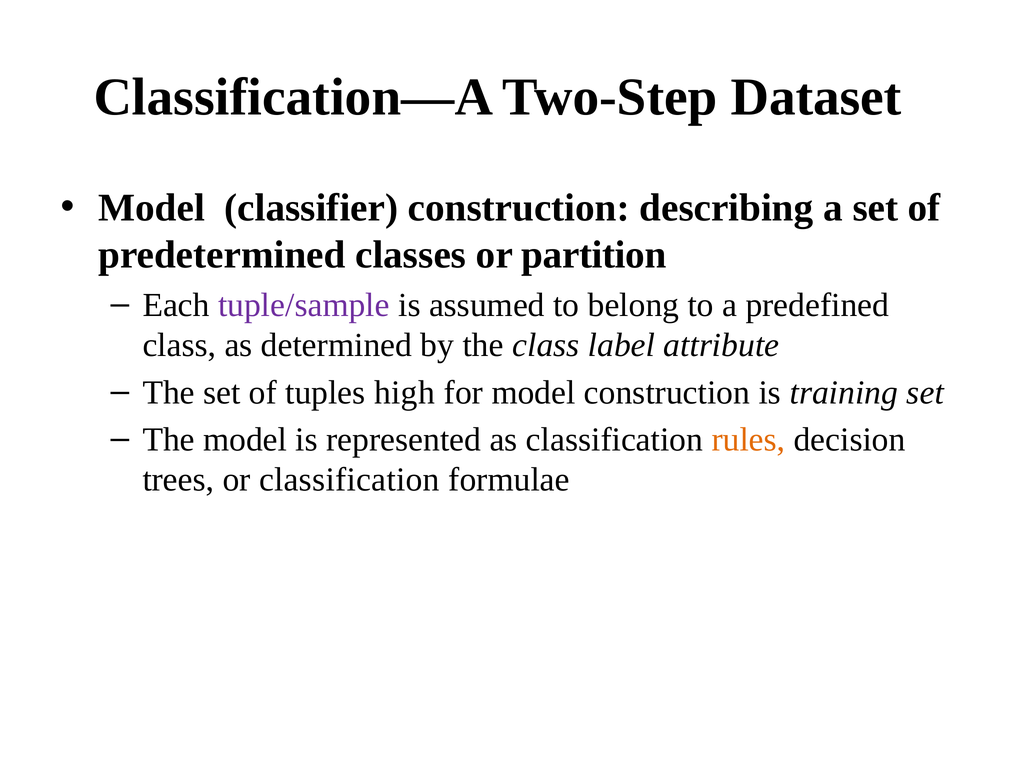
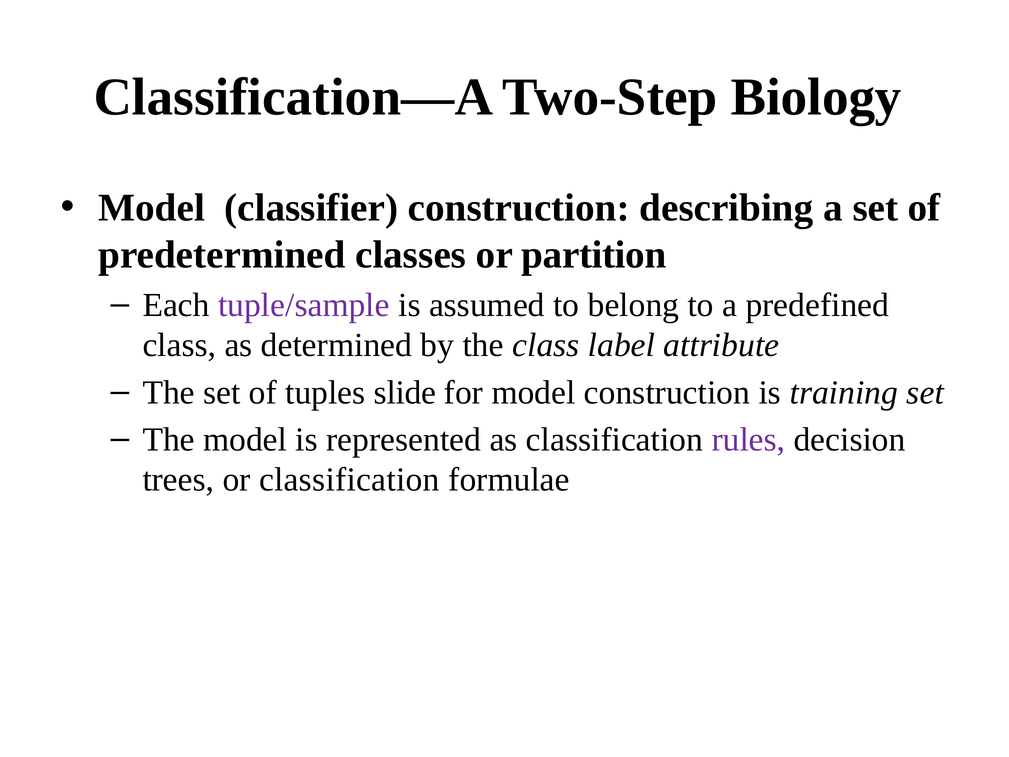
Dataset: Dataset -> Biology
high: high -> slide
rules colour: orange -> purple
